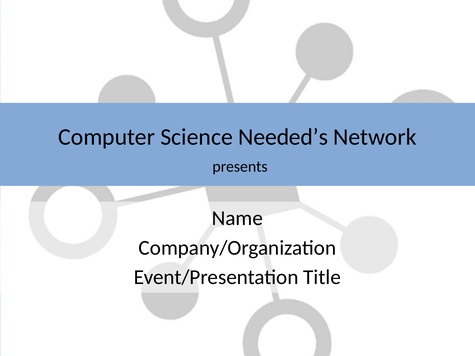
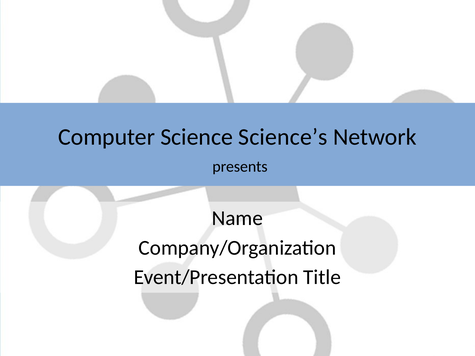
Needed’s: Needed’s -> Science’s
